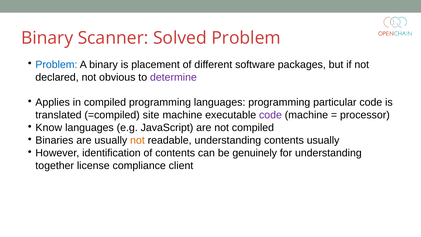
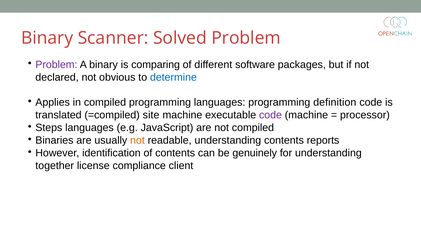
Problem at (56, 65) colour: blue -> purple
placement: placement -> comparing
determine colour: purple -> blue
particular: particular -> definition
Know: Know -> Steps
contents usually: usually -> reports
